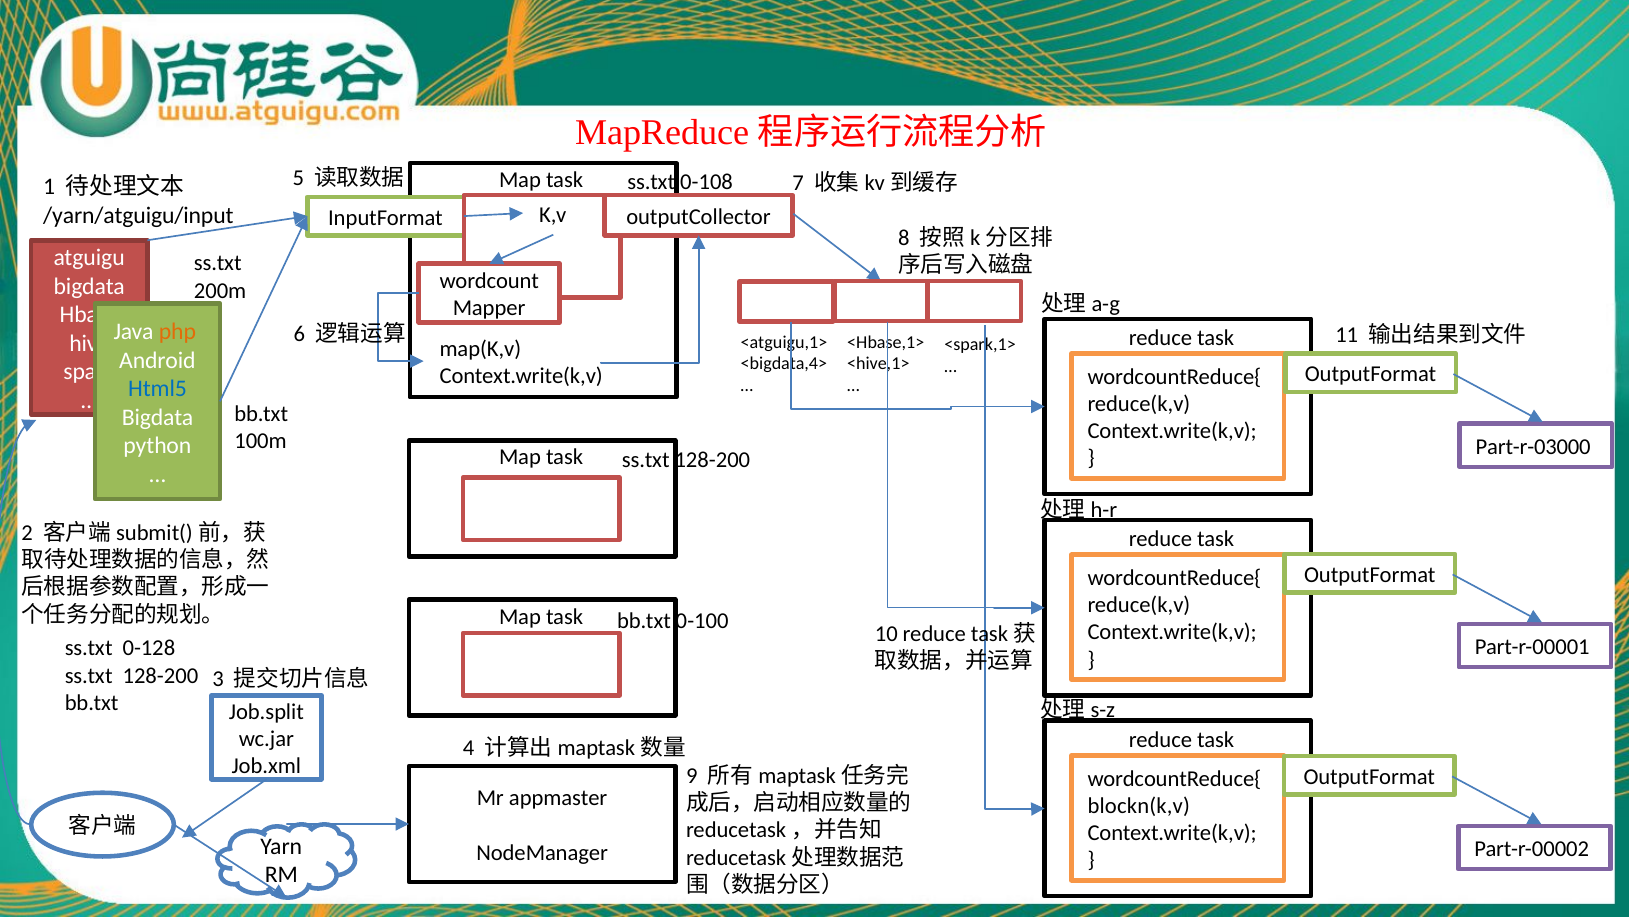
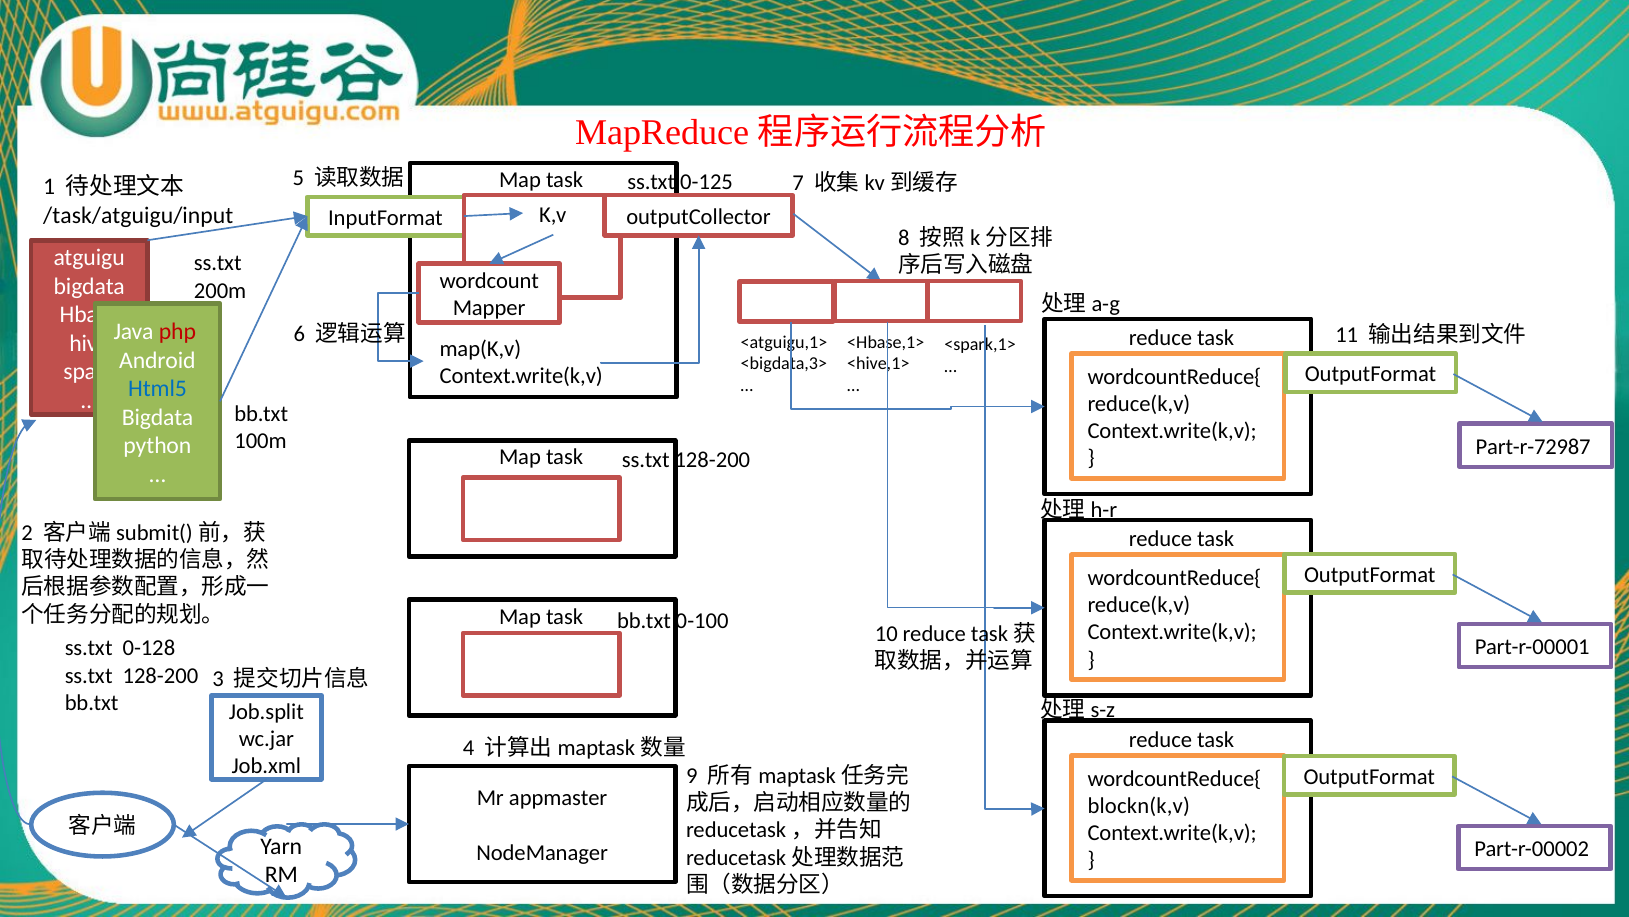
0-108: 0-108 -> 0-125
/yarn/atguigu/input: /yarn/atguigu/input -> /task/atguigu/input
php colour: orange -> red
<bigdata,4>: <bigdata,4> -> <bigdata,3>
Part-r-03000: Part-r-03000 -> Part-r-72987
